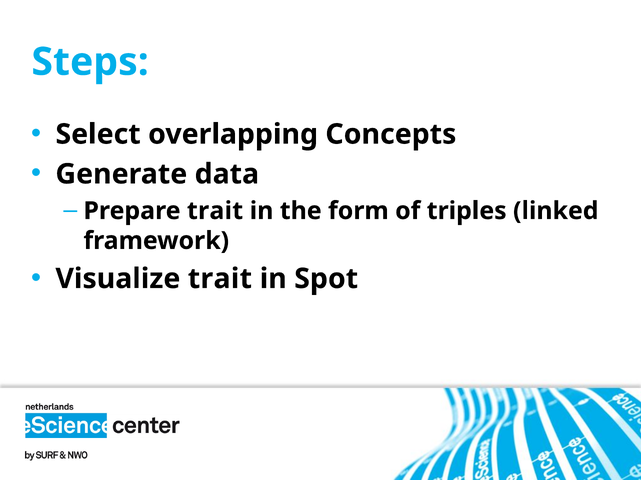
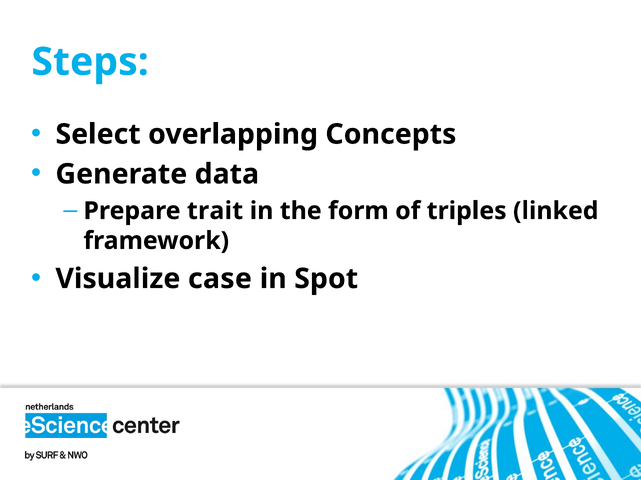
Visualize trait: trait -> case
